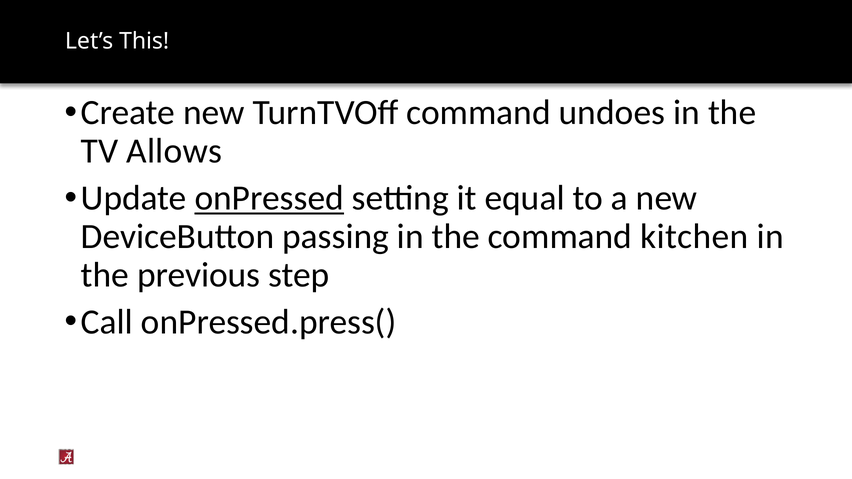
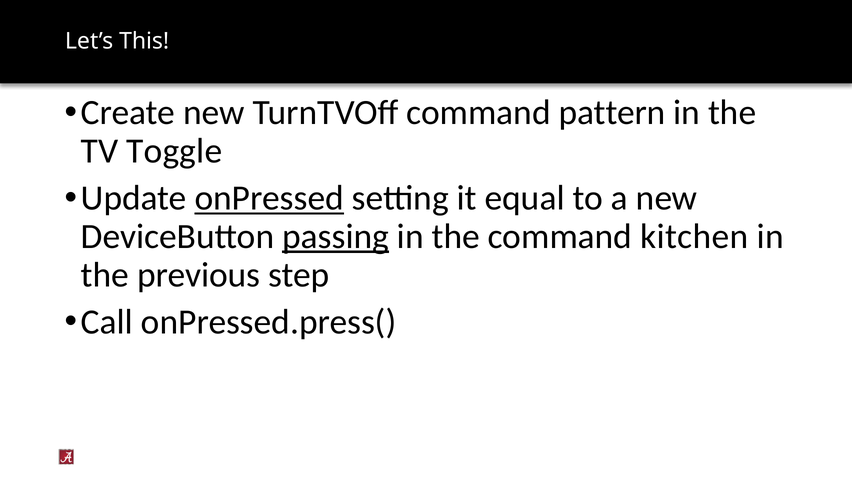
undoes: undoes -> pattern
Allows: Allows -> Toggle
passing underline: none -> present
